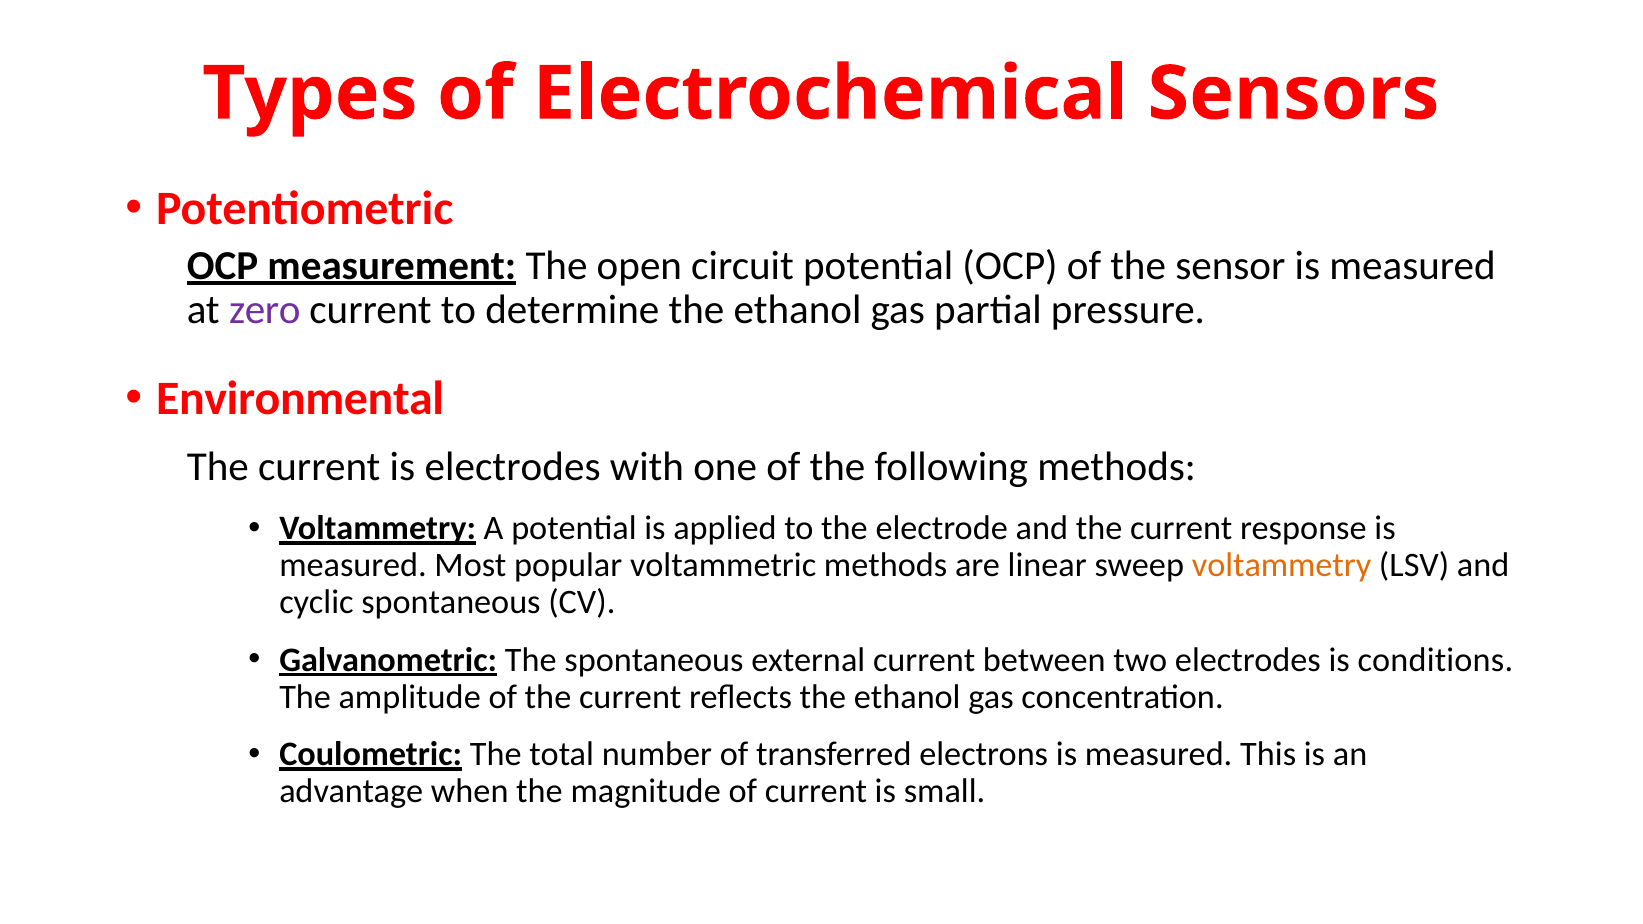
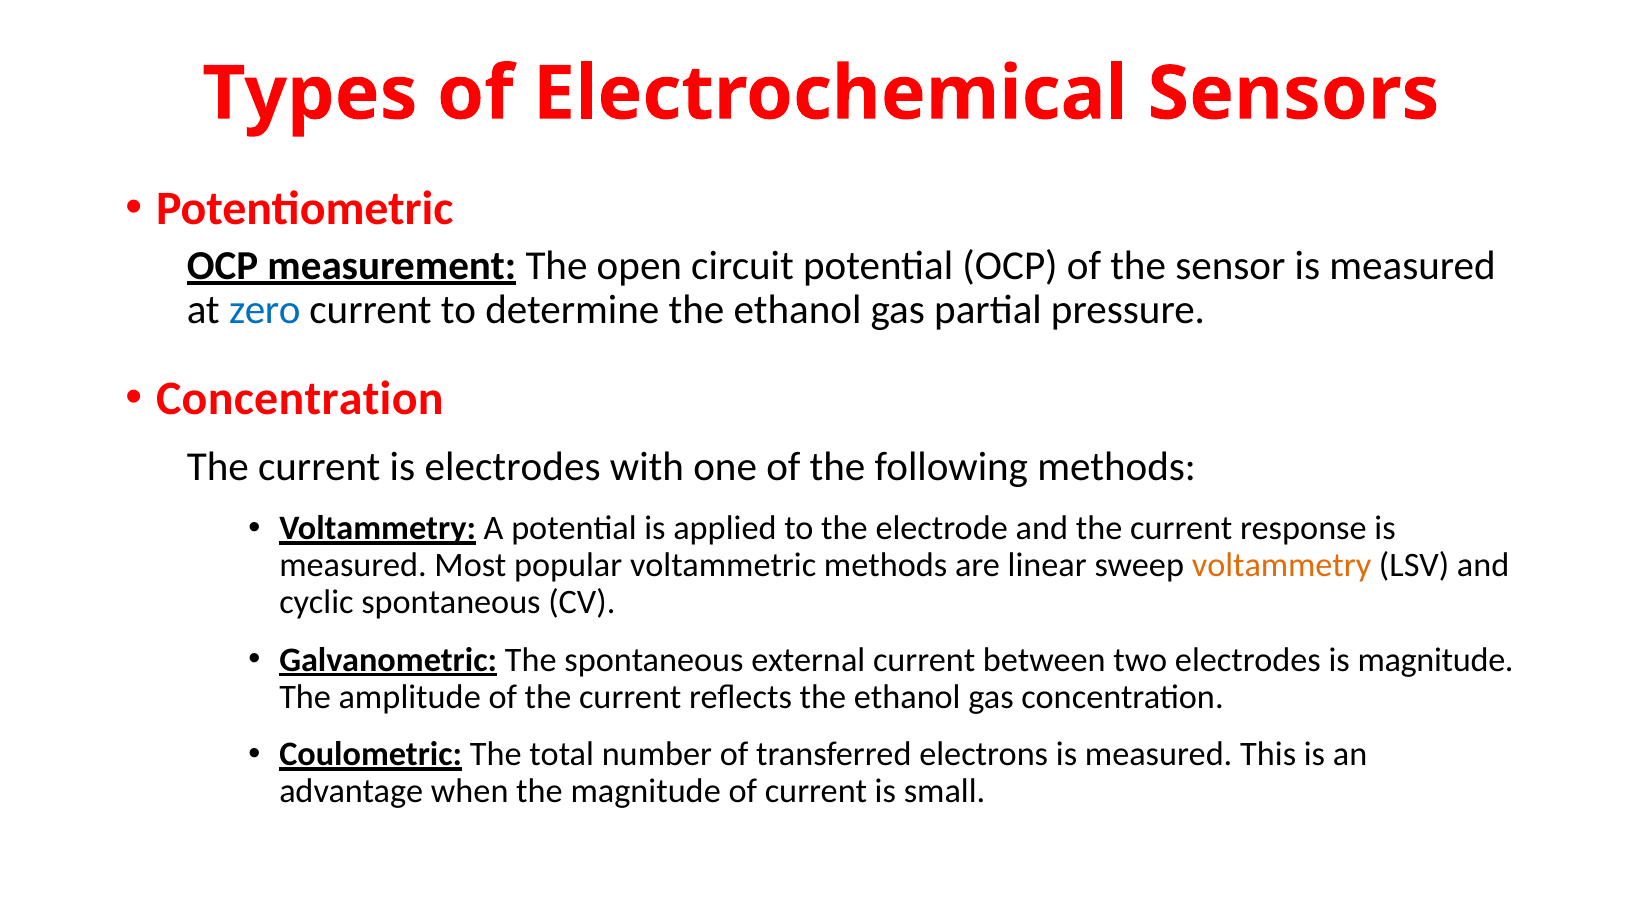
zero colour: purple -> blue
Environmental at (300, 398): Environmental -> Concentration
is conditions: conditions -> magnitude
